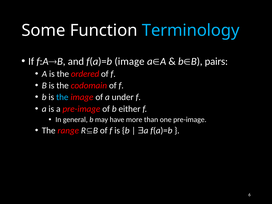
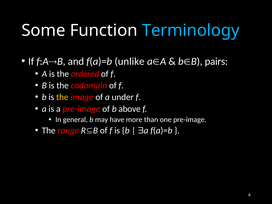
f(a)=b image: image -> unlike
the at (62, 97) colour: light blue -> yellow
either: either -> above
